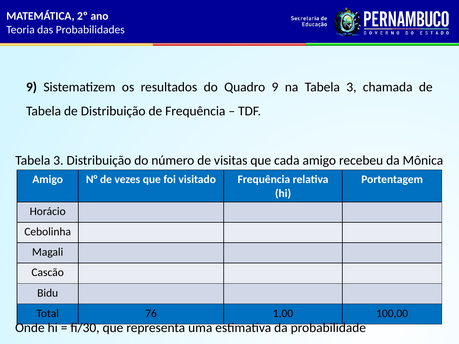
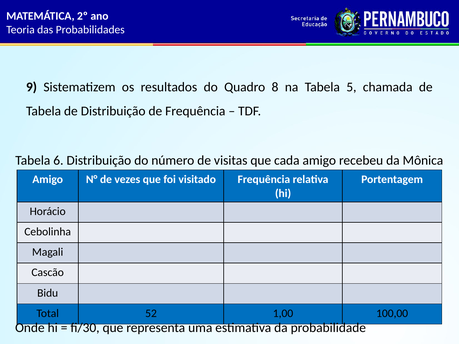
Quadro 9: 9 -> 8
na Tabela 3: 3 -> 5
3 at (58, 160): 3 -> 6
76: 76 -> 52
